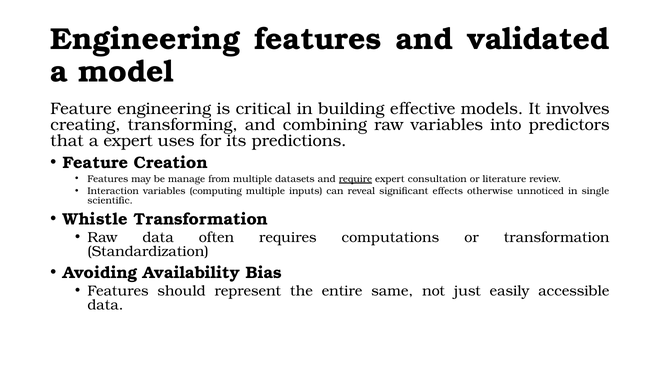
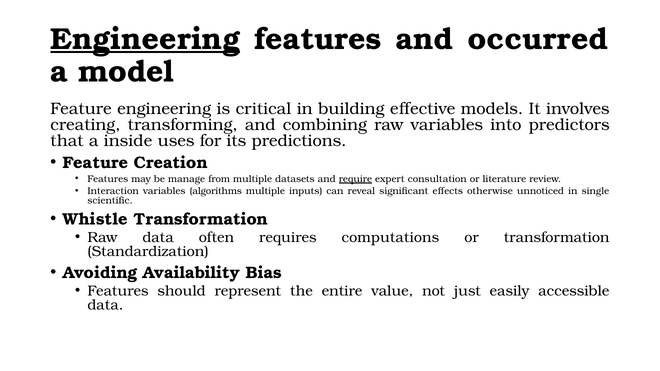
Engineering at (145, 39) underline: none -> present
validated: validated -> occurred
a expert: expert -> inside
computing: computing -> algorithms
same: same -> value
